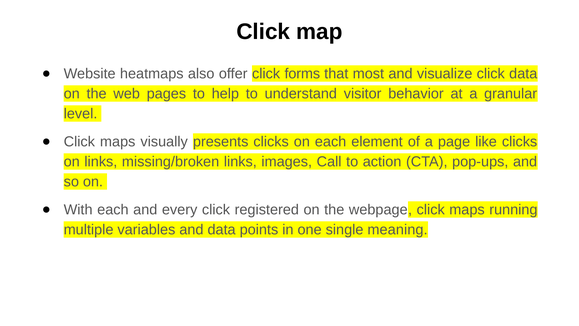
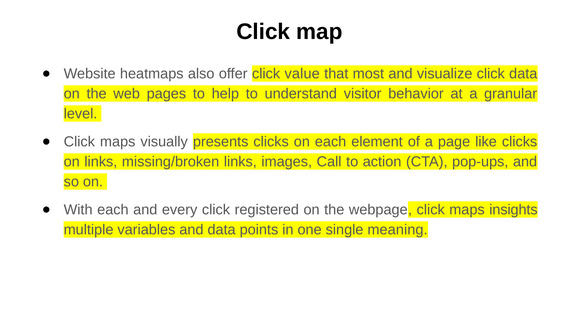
forms: forms -> value
running: running -> insights
